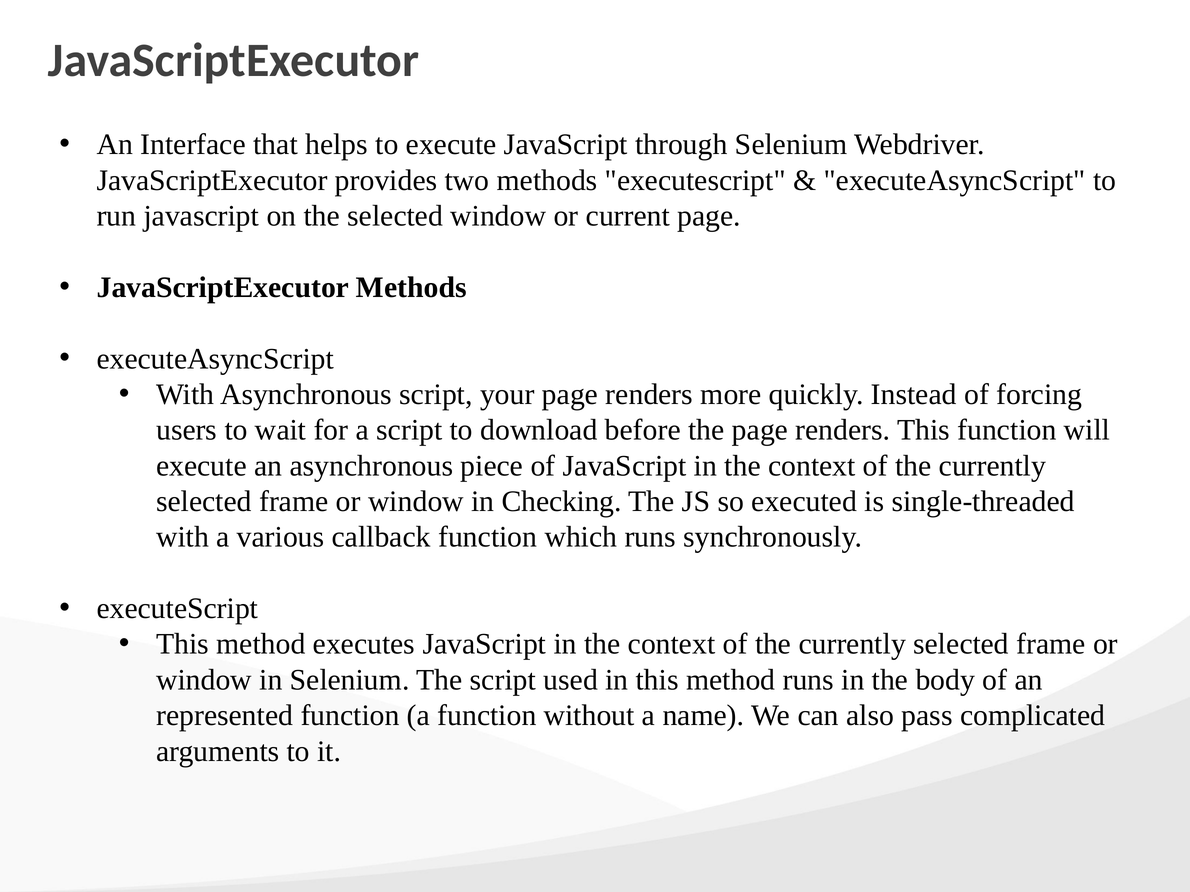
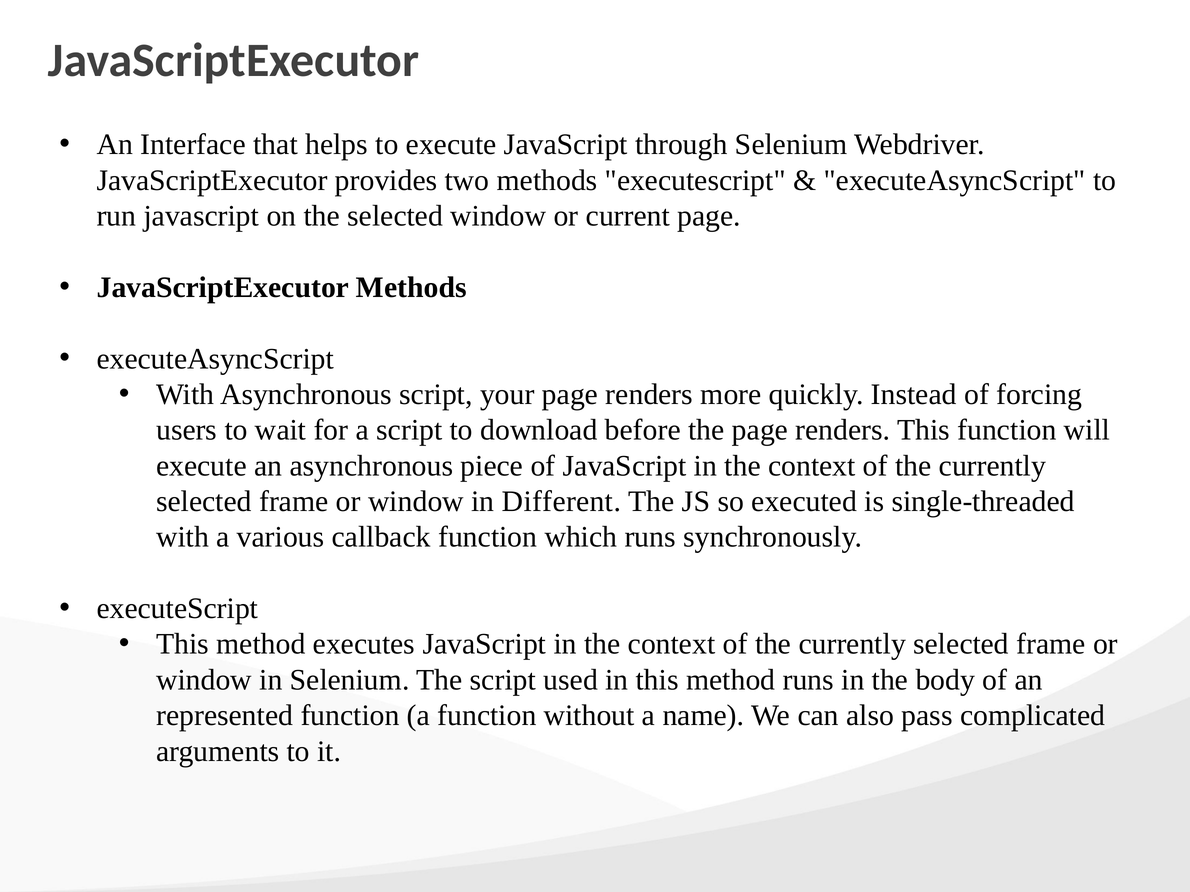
Checking: Checking -> Different
